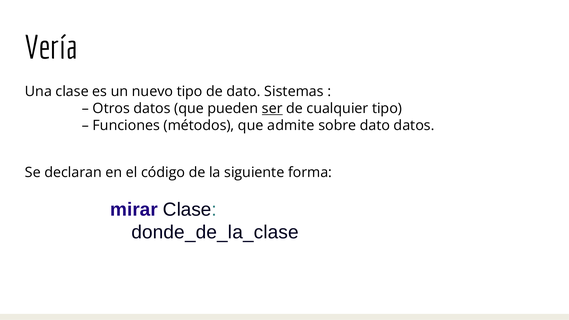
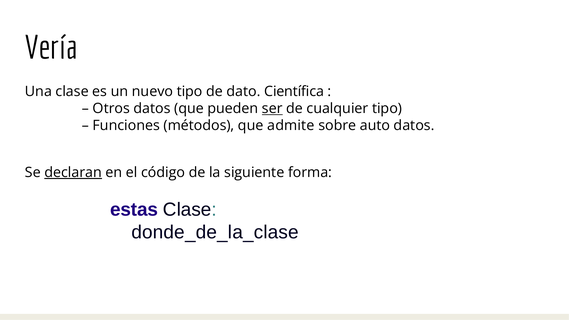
Sistemas: Sistemas -> Científica
sobre dato: dato -> auto
declaran underline: none -> present
mirar: mirar -> estas
